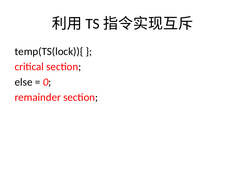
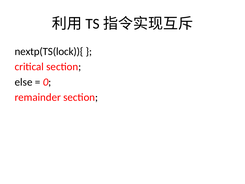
temp(TS(lock)){: temp(TS(lock)){ -> nextp(TS(lock)){
